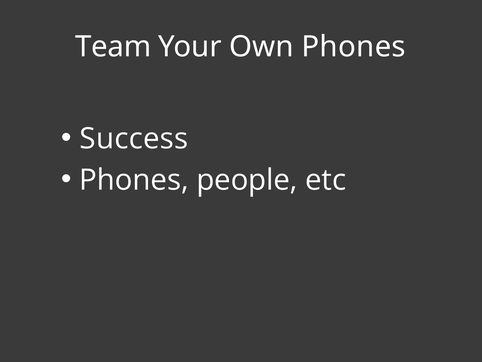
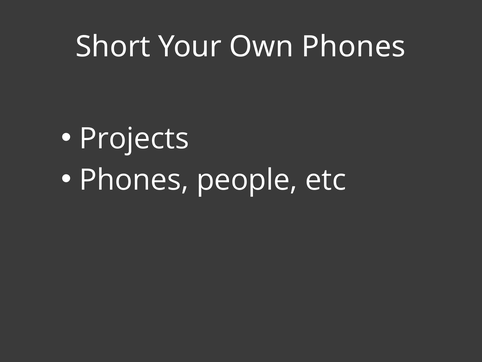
Team: Team -> Short
Success: Success -> Projects
